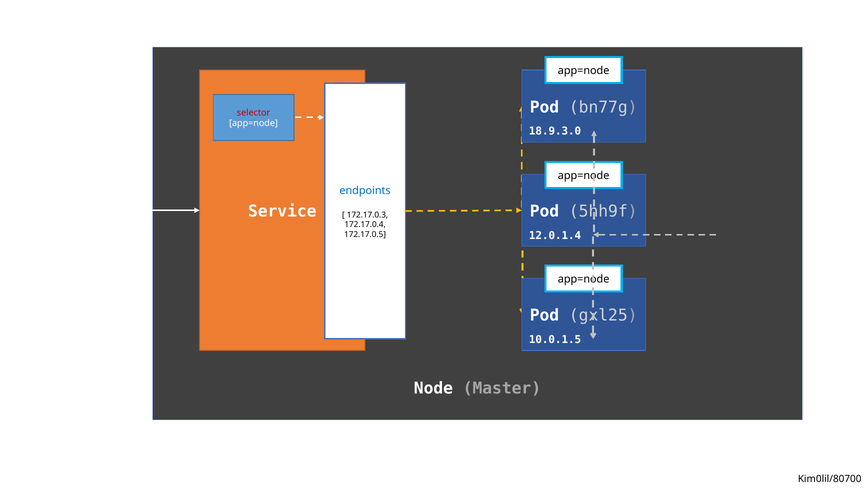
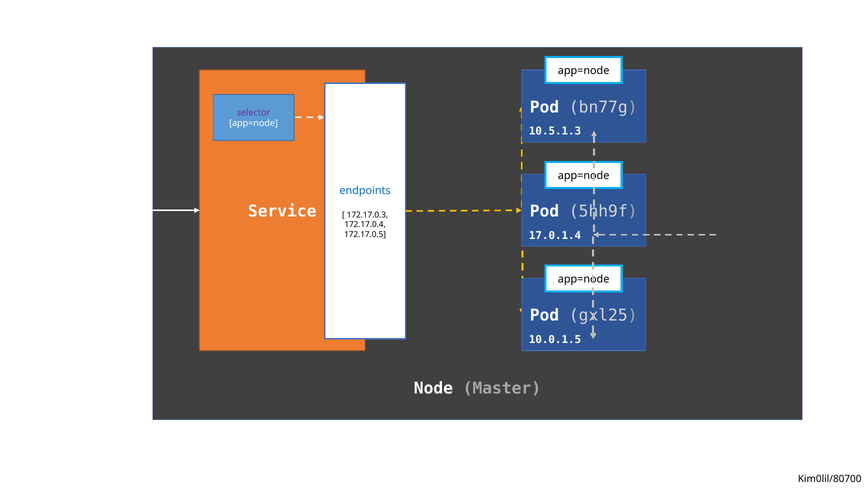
selector colour: red -> purple
18.9.3.0: 18.9.3.0 -> 10.5.1.3
12.0.1.4: 12.0.1.4 -> 17.0.1.4
